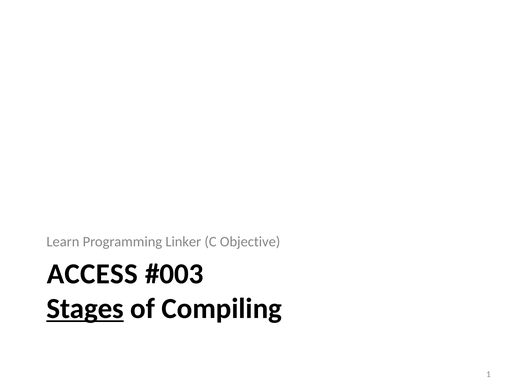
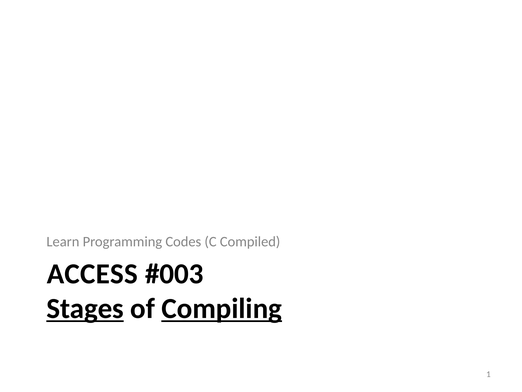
Linker: Linker -> Codes
Objective: Objective -> Compiled
Compiling underline: none -> present
